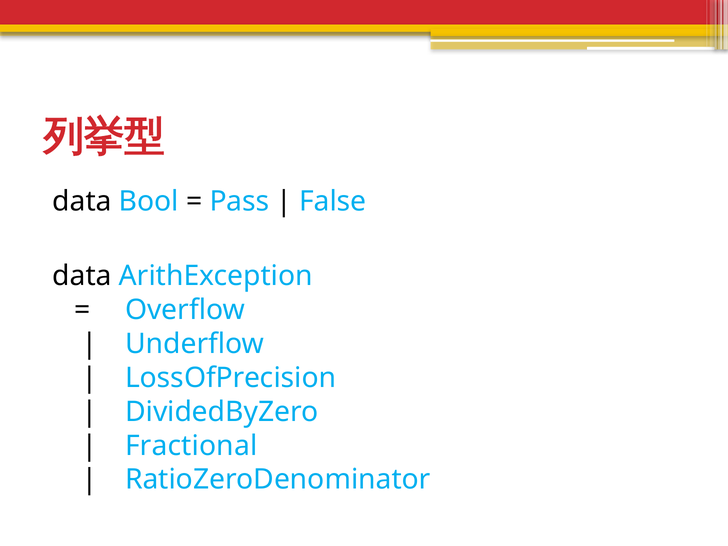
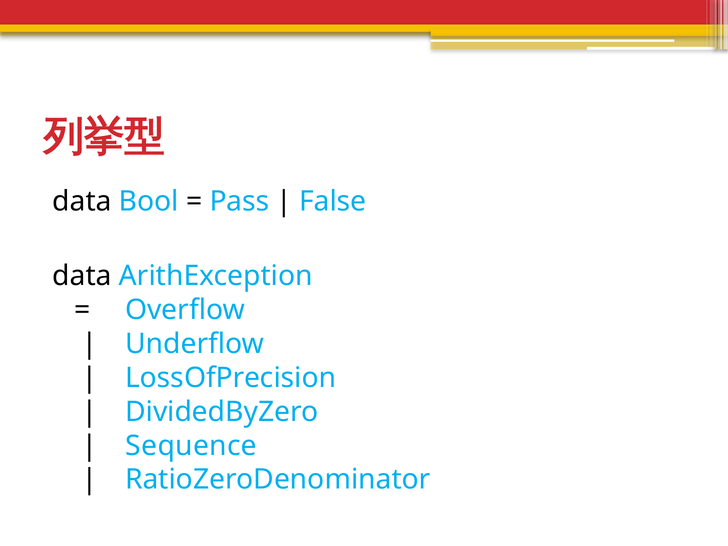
Fractional: Fractional -> Sequence
